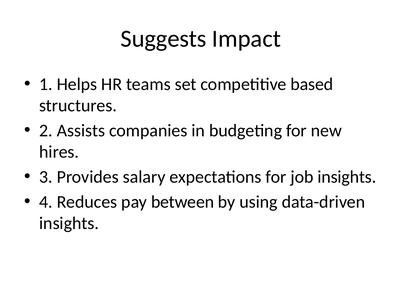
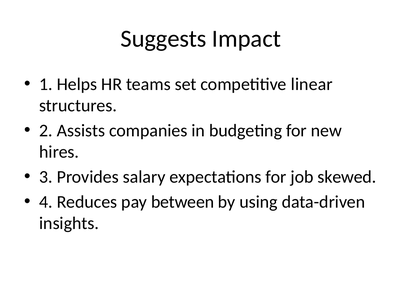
based: based -> linear
job insights: insights -> skewed
